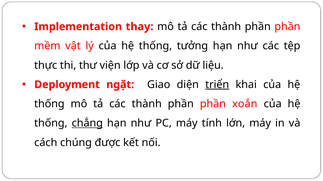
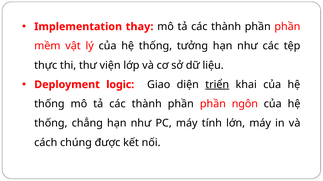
ngặt: ngặt -> logic
xoắn: xoắn -> ngôn
chẳng underline: present -> none
